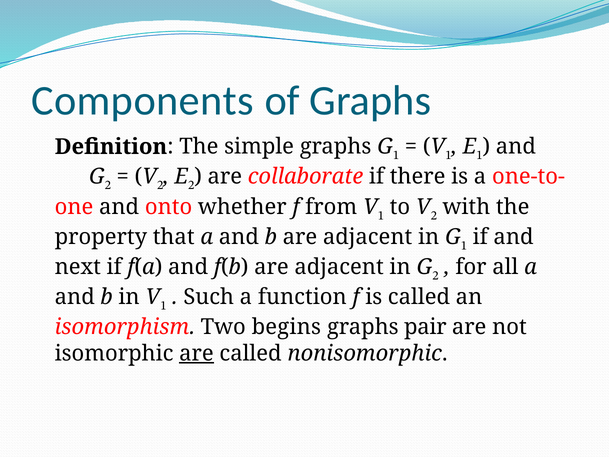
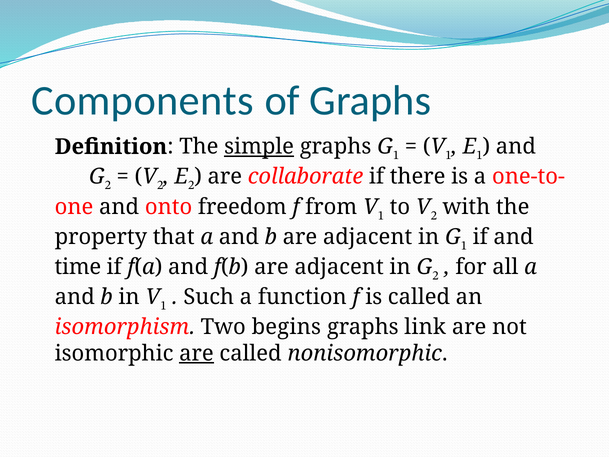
simple underline: none -> present
whether: whether -> freedom
next: next -> time
pair: pair -> link
